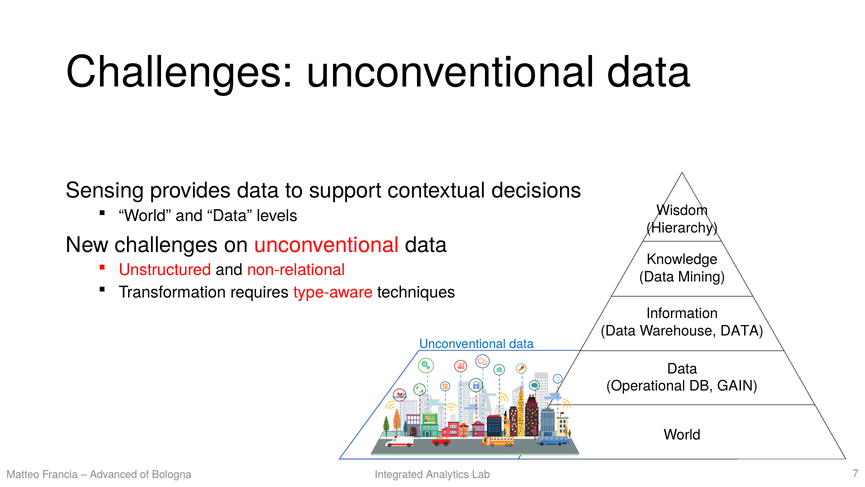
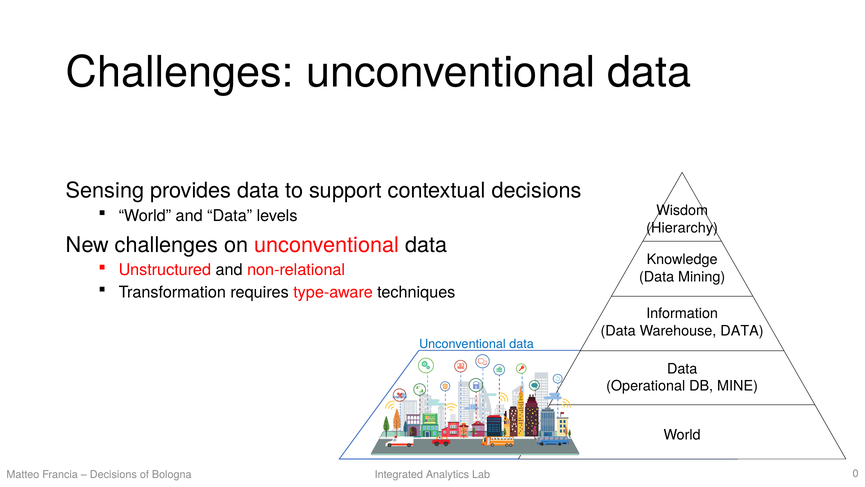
GAIN: GAIN -> MINE
Advanced at (113, 474): Advanced -> Decisions
7: 7 -> 0
